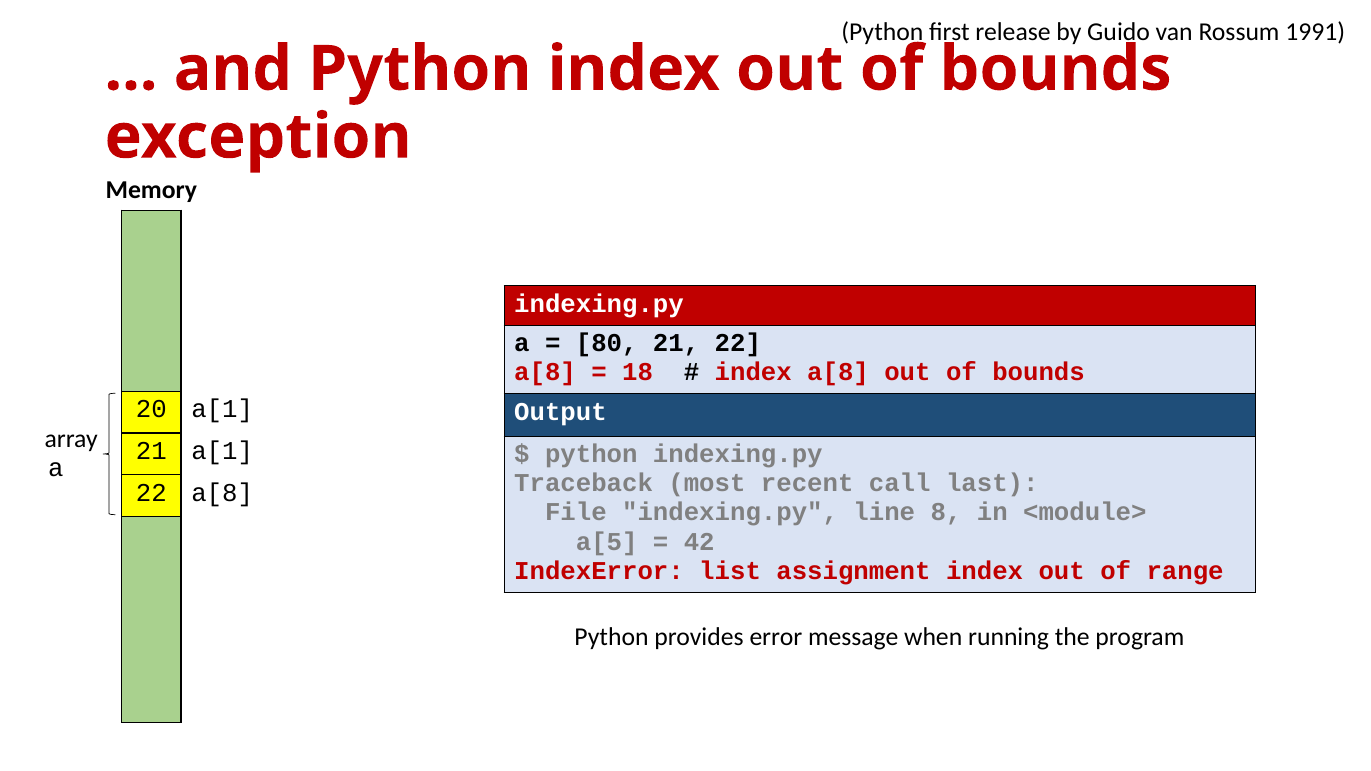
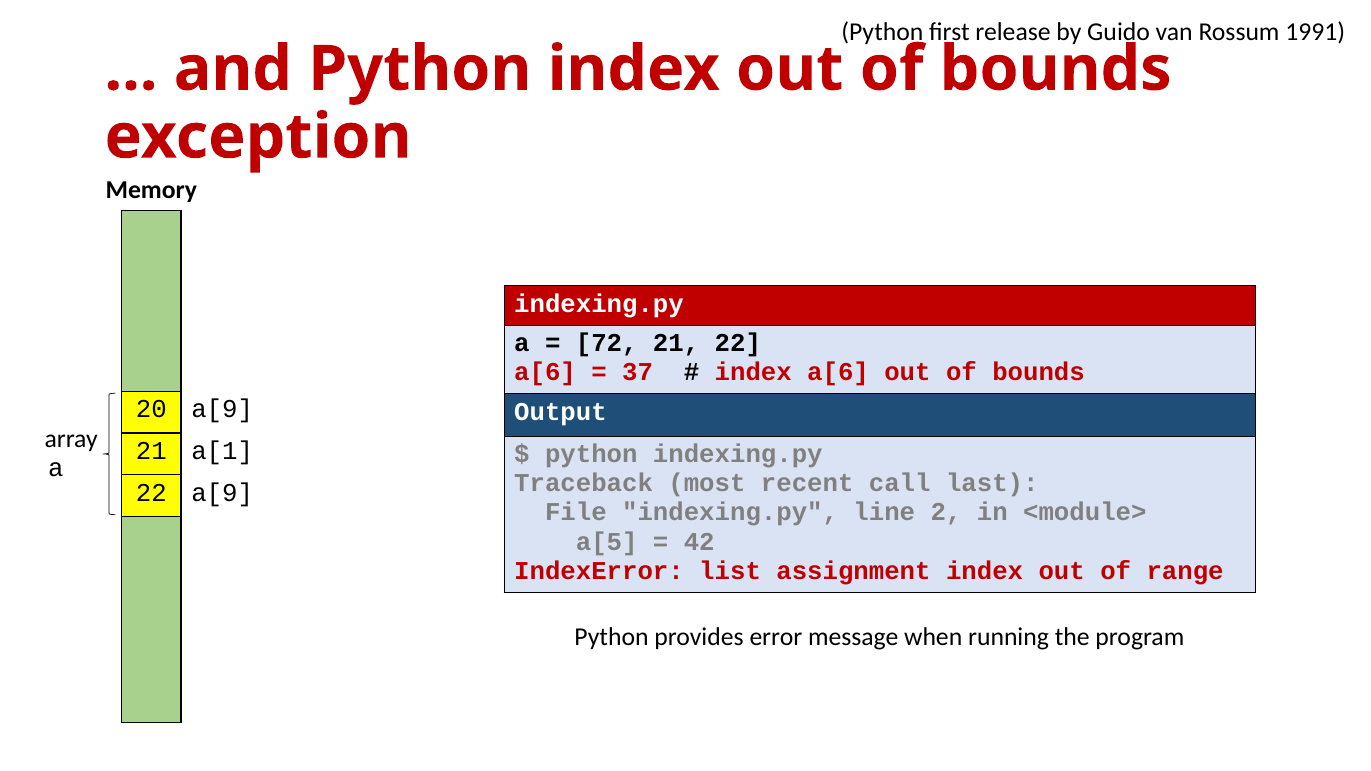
80: 80 -> 72
a[8 at (545, 372): a[8 -> a[6
18: 18 -> 37
index a[8: a[8 -> a[6
20 a[1: a[1 -> a[9
a[8 at (222, 493): a[8 -> a[9
8: 8 -> 2
